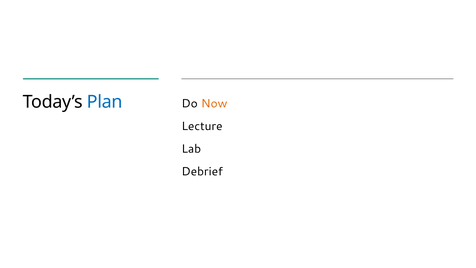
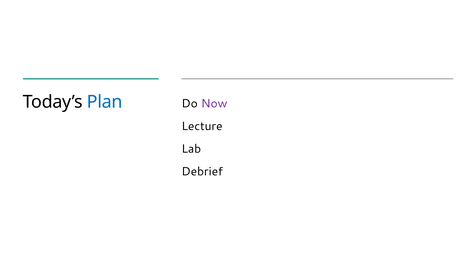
Now colour: orange -> purple
